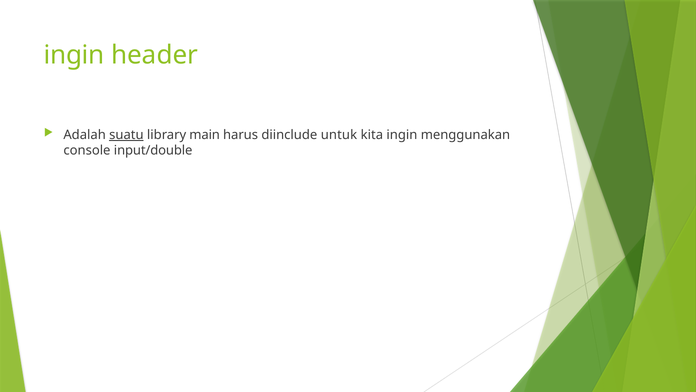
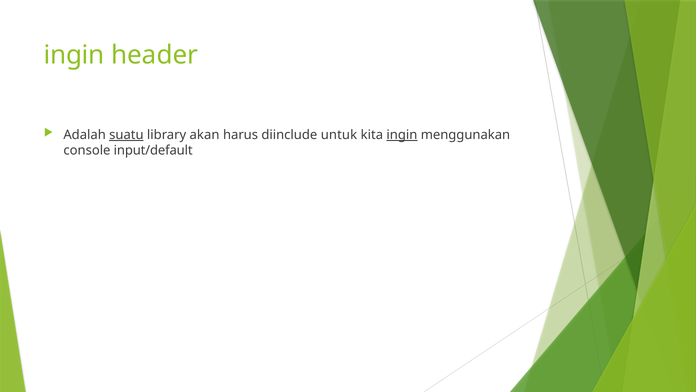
main: main -> akan
ingin at (402, 135) underline: none -> present
input/double: input/double -> input/default
